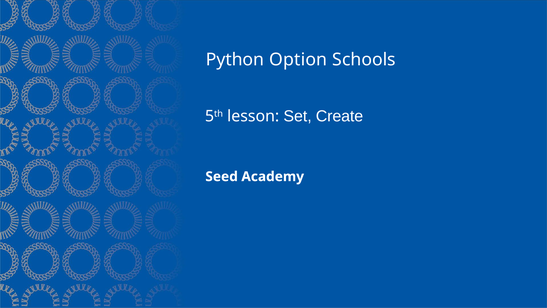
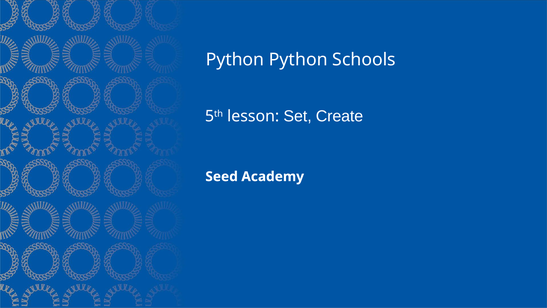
Python Option: Option -> Python
